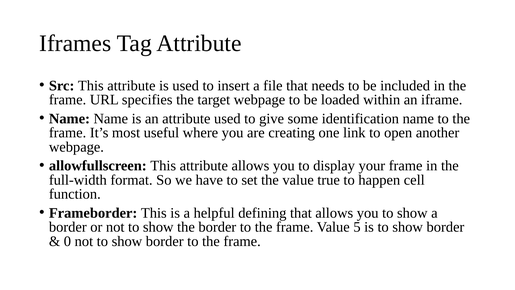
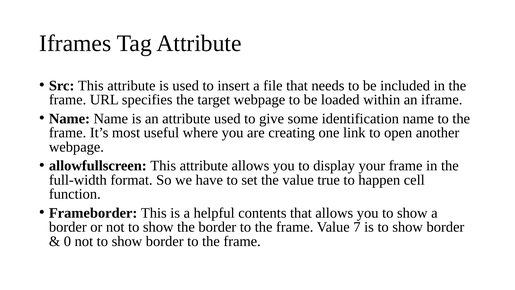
defining: defining -> contents
5: 5 -> 7
